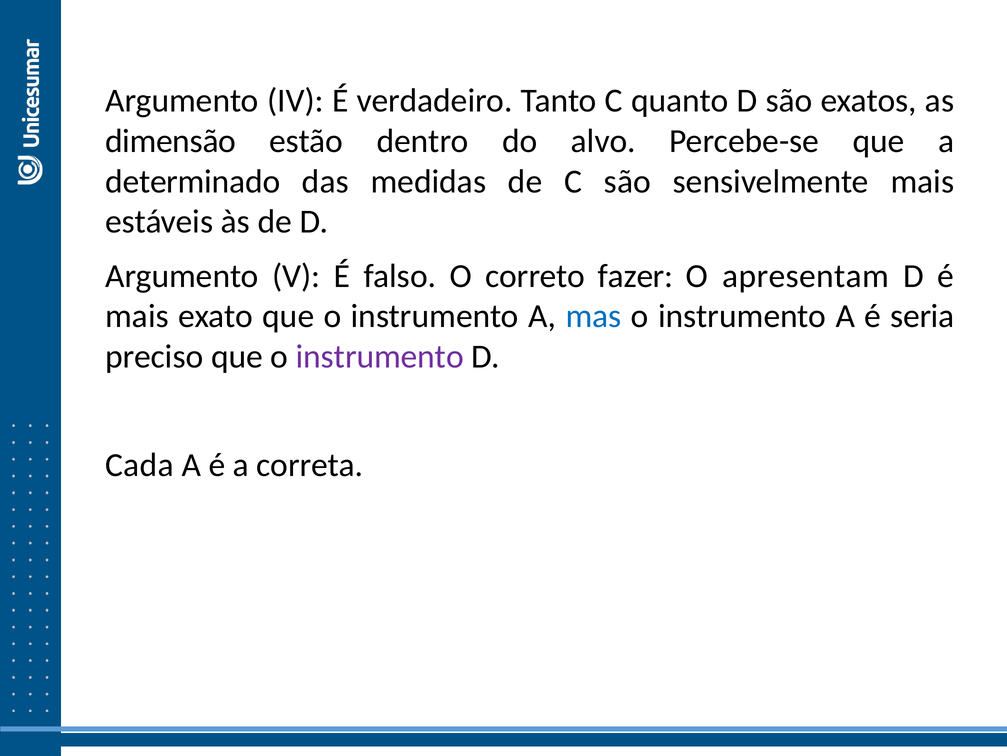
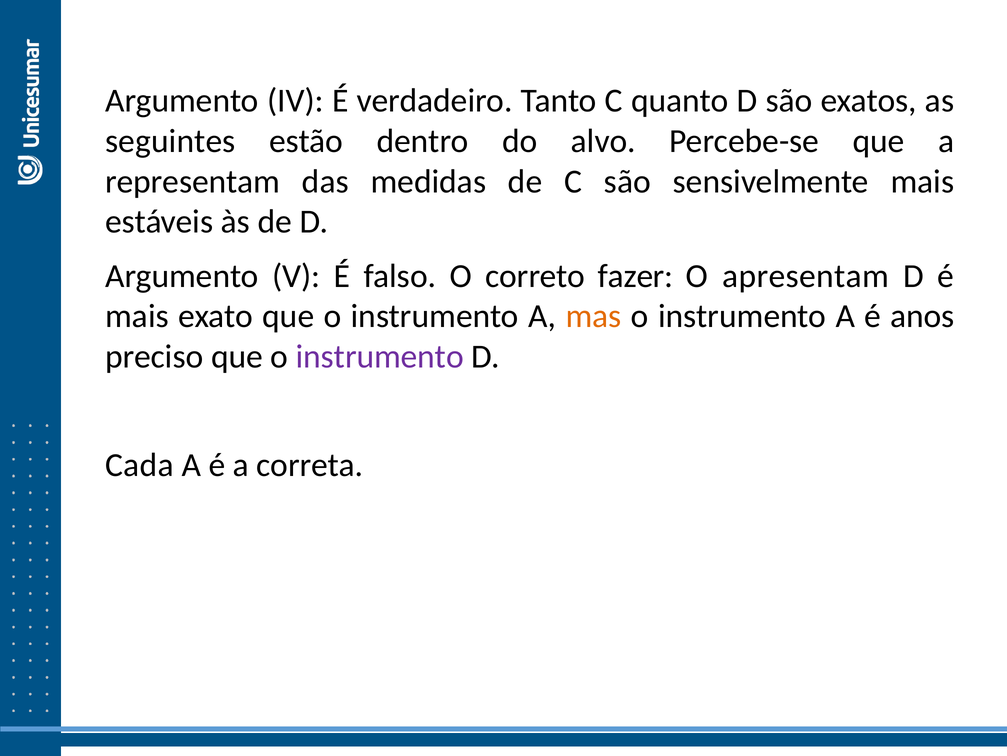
dimensão: dimensão -> seguintes
determinado: determinado -> representam
mas colour: blue -> orange
seria: seria -> anos
